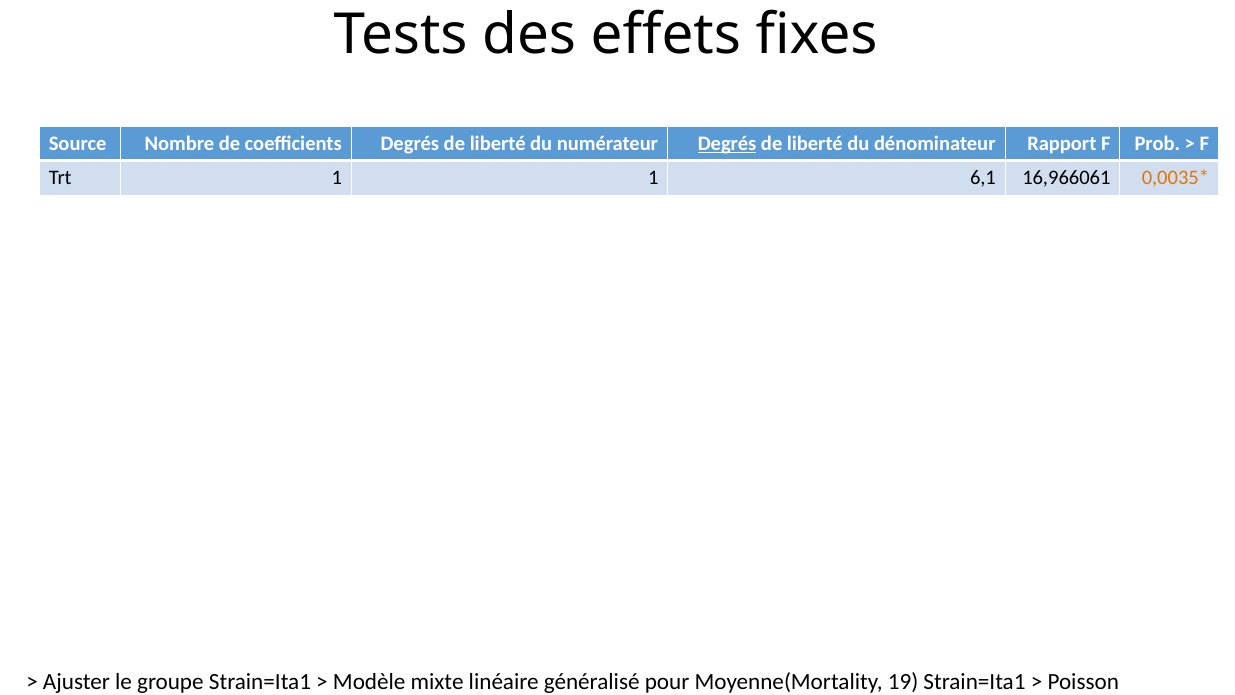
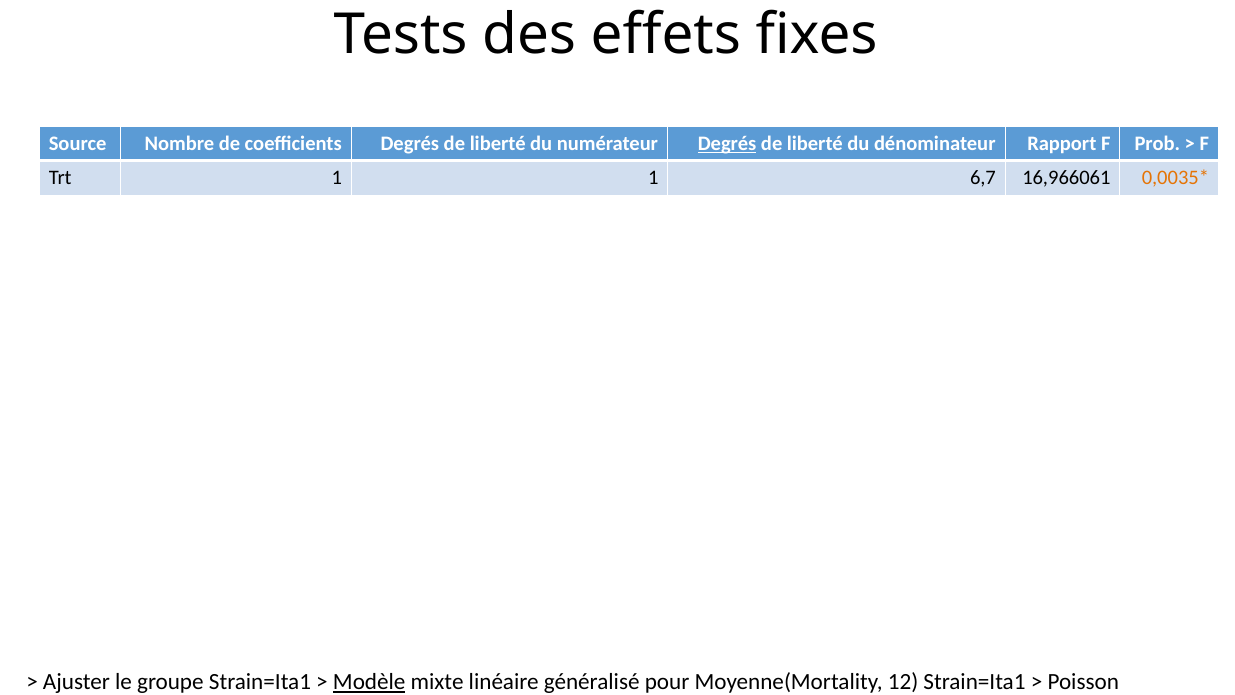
6,1: 6,1 -> 6,7
Modèle underline: none -> present
19: 19 -> 12
